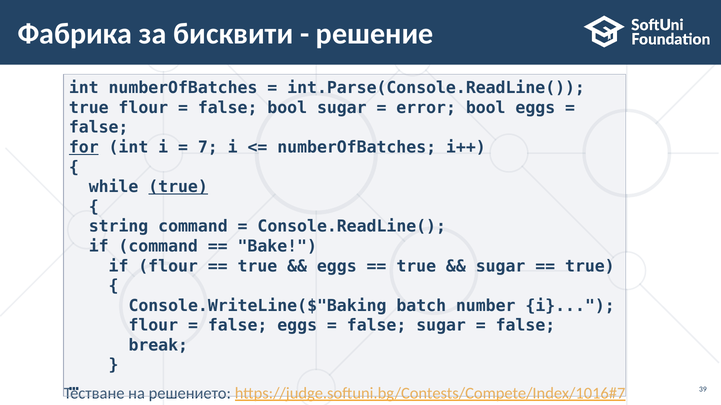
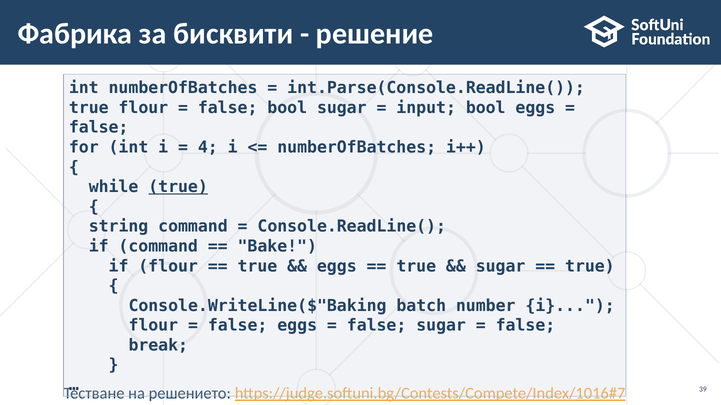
error: error -> input
for underline: present -> none
7: 7 -> 4
